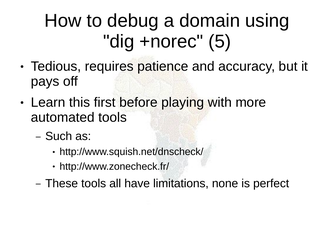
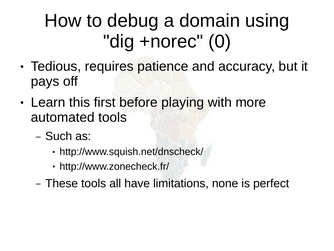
5: 5 -> 0
